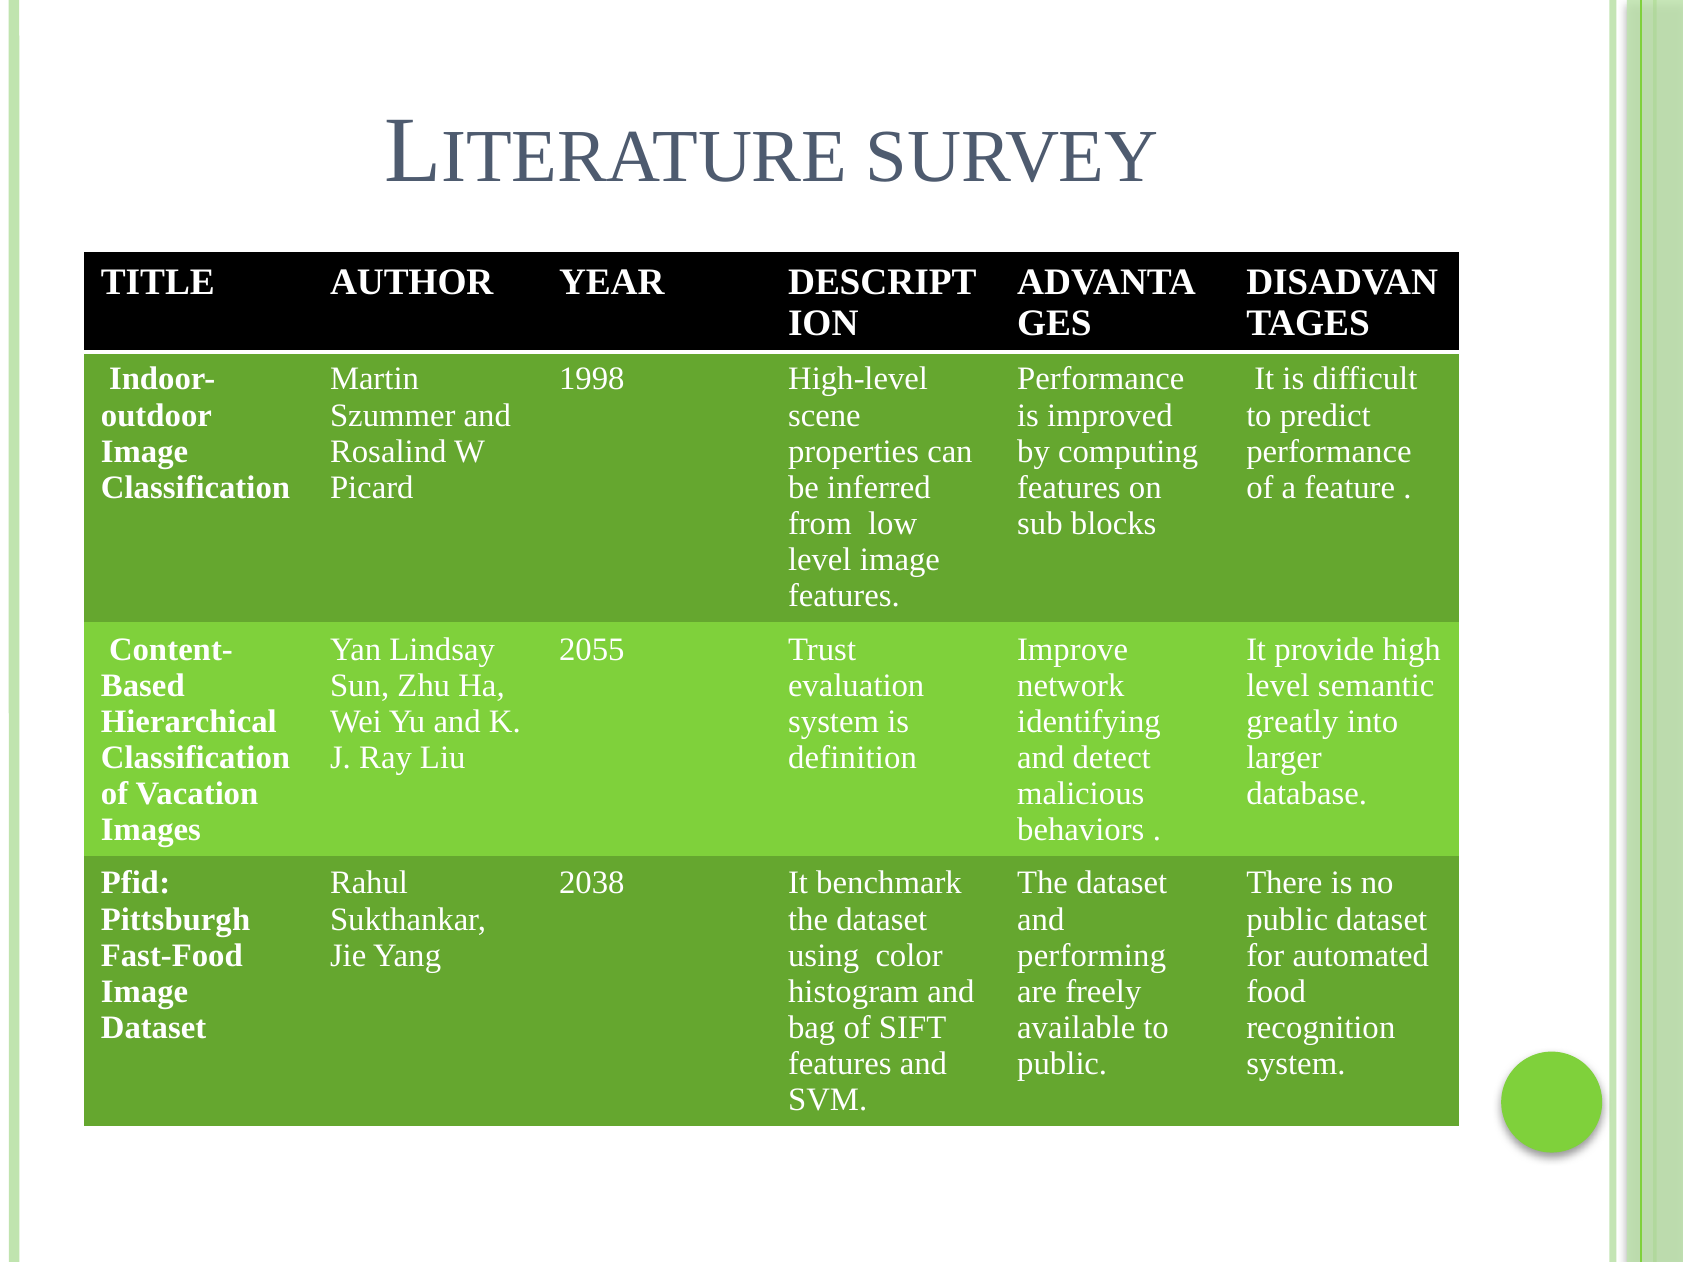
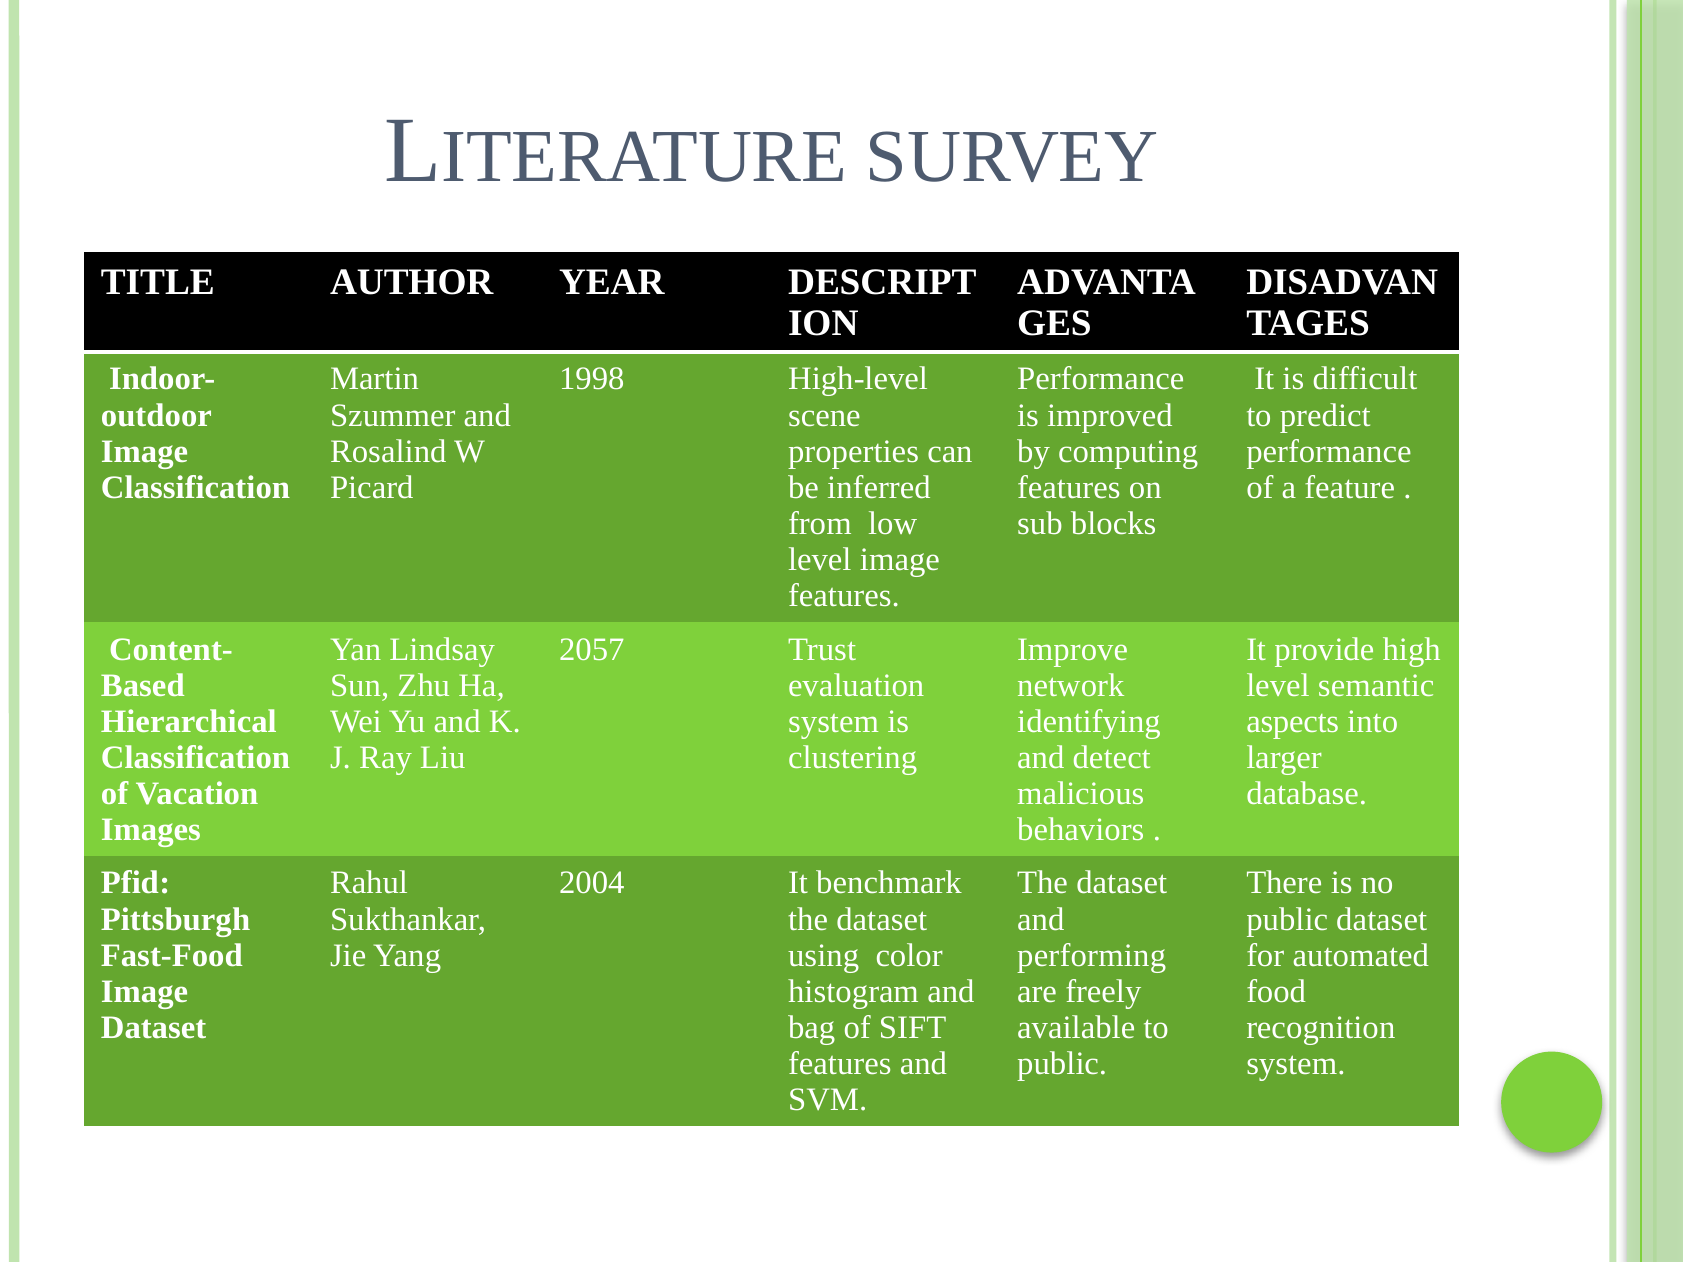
2055: 2055 -> 2057
greatly: greatly -> aspects
definition: definition -> clustering
2038: 2038 -> 2004
